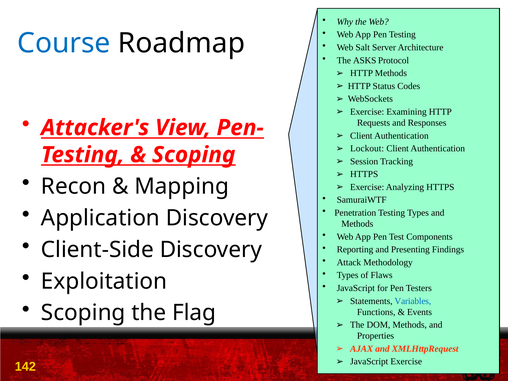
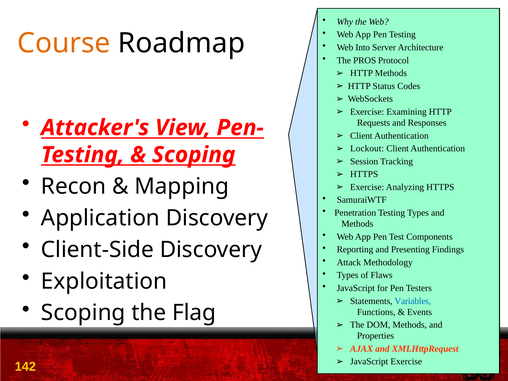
Course colour: blue -> orange
Salt: Salt -> Into
ASKS: ASKS -> PROS
